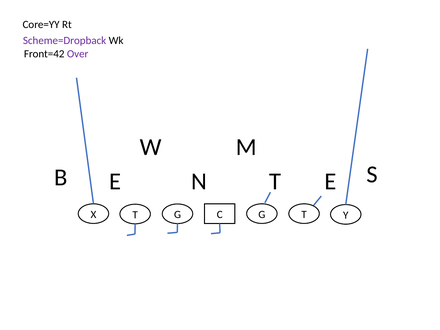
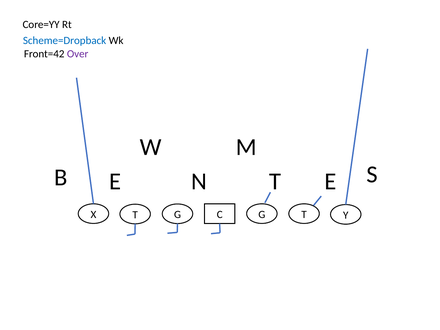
Scheme=Dropback colour: purple -> blue
